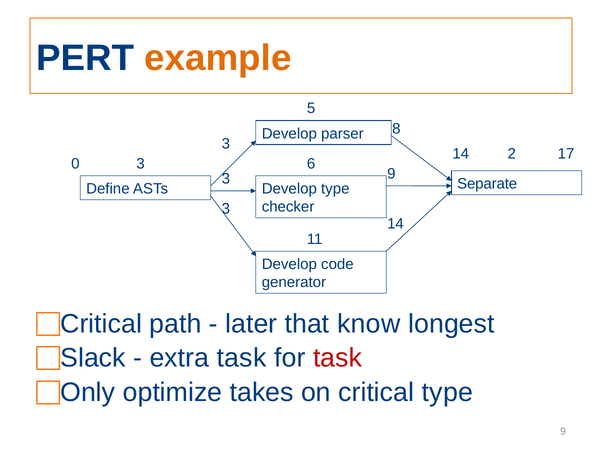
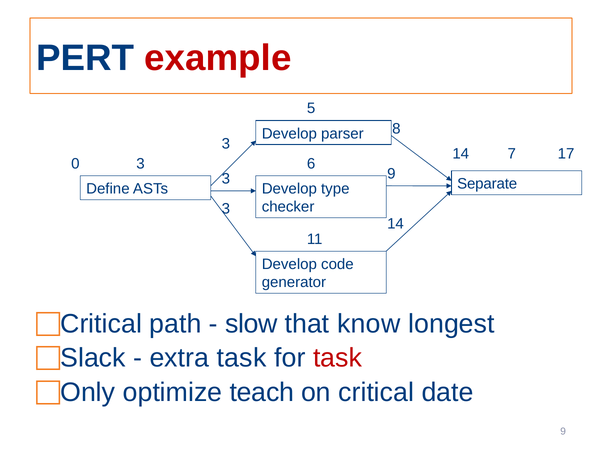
example colour: orange -> red
2: 2 -> 7
later: later -> slow
takes: takes -> teach
critical type: type -> date
